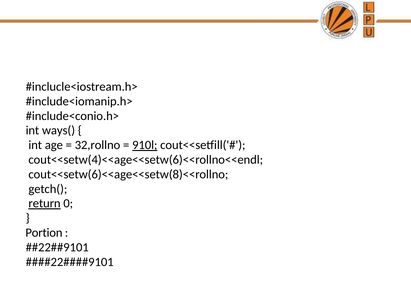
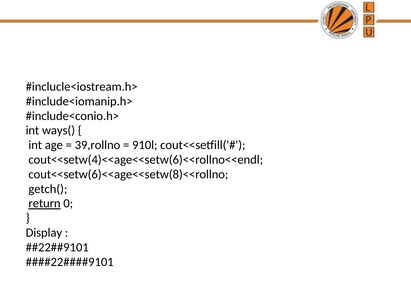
32,rollno: 32,rollno -> 39,rollno
910l underline: present -> none
Portion: Portion -> Display
